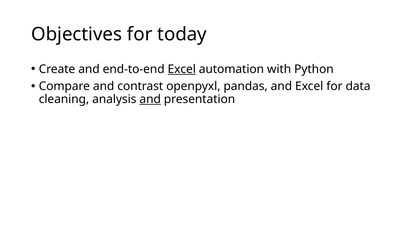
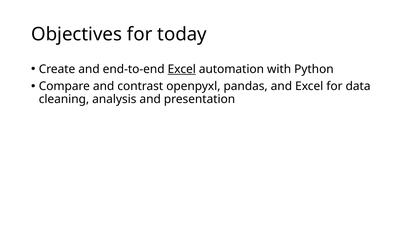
and at (150, 99) underline: present -> none
